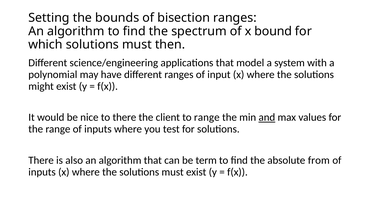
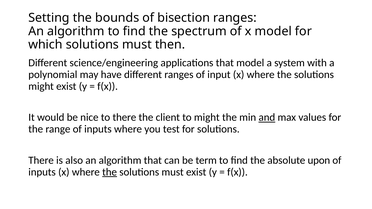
x bound: bound -> model
to range: range -> might
from: from -> upon
the at (110, 172) underline: none -> present
